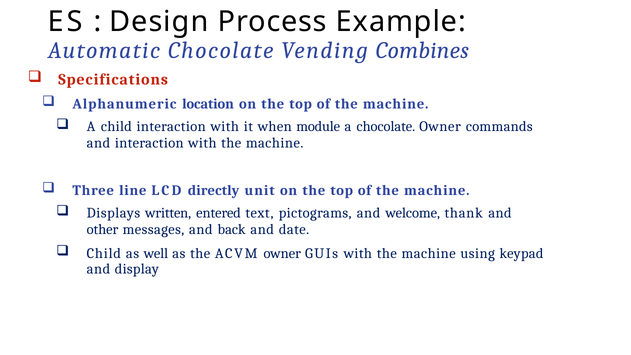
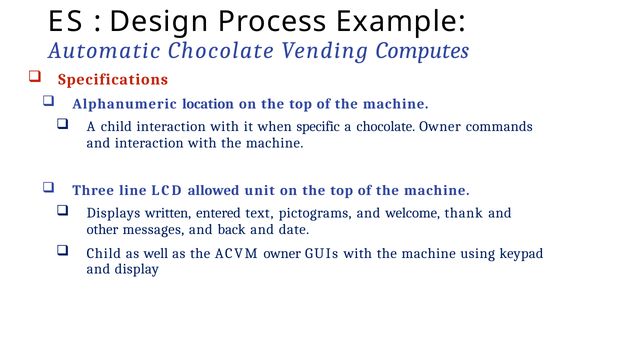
Combines: Combines -> Computes
module: module -> specific
directly: directly -> allowed
